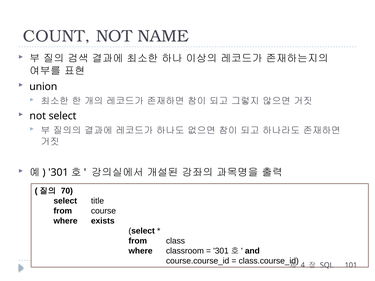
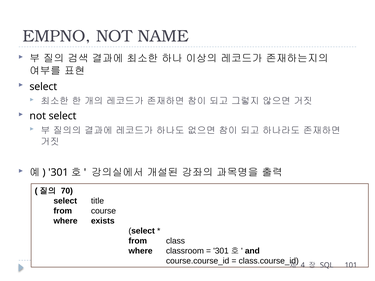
COUNT: COUNT -> EMPNO
union at (43, 87): union -> select
